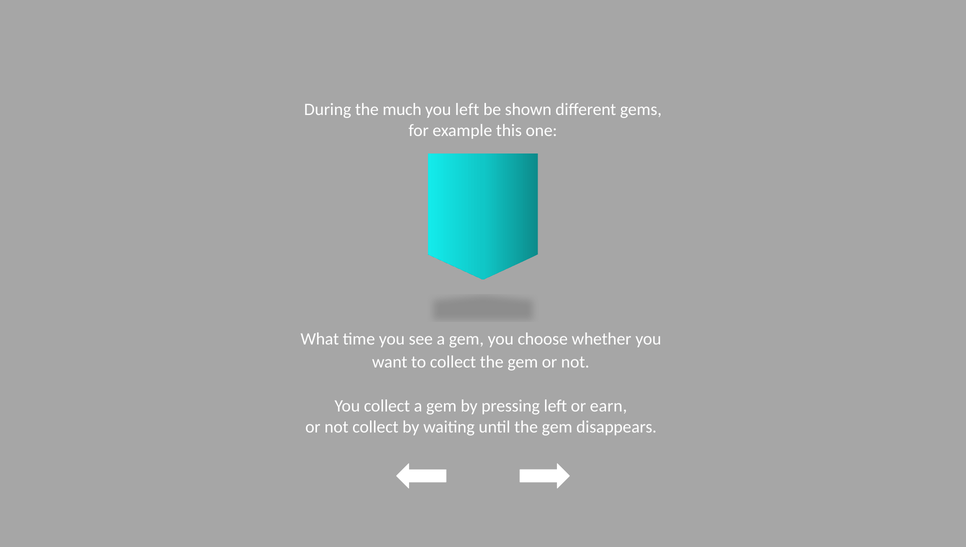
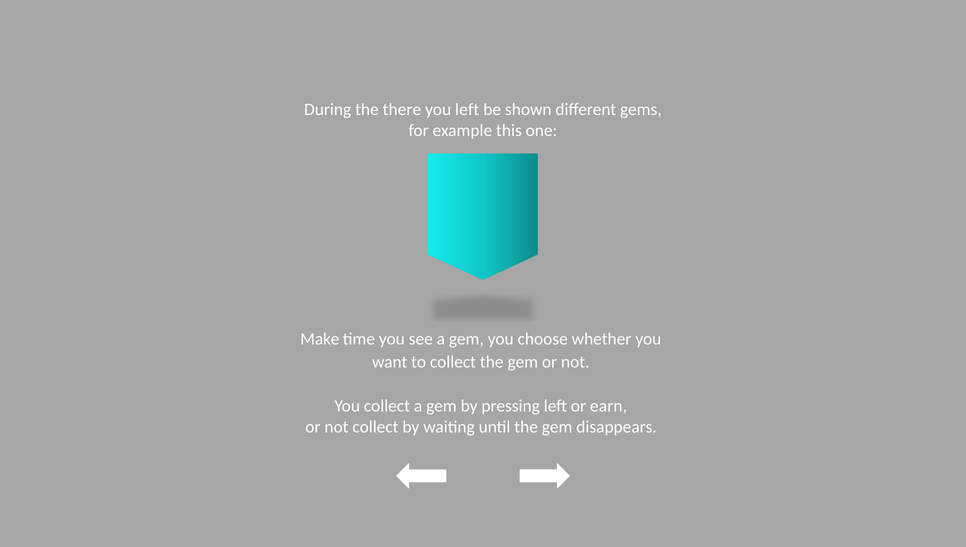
much: much -> there
What: What -> Make
